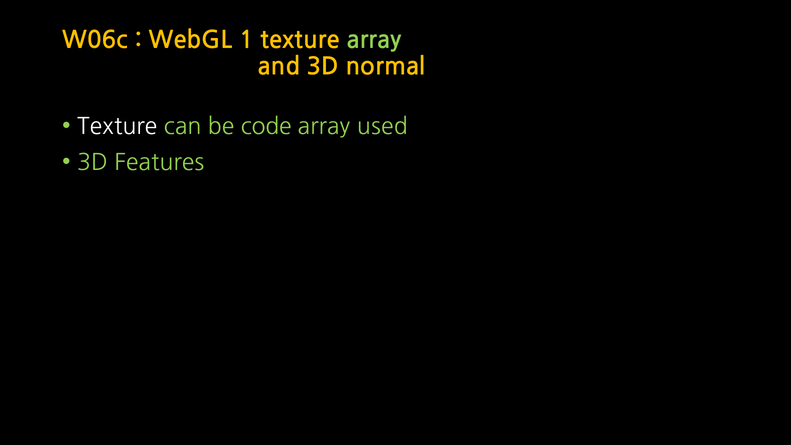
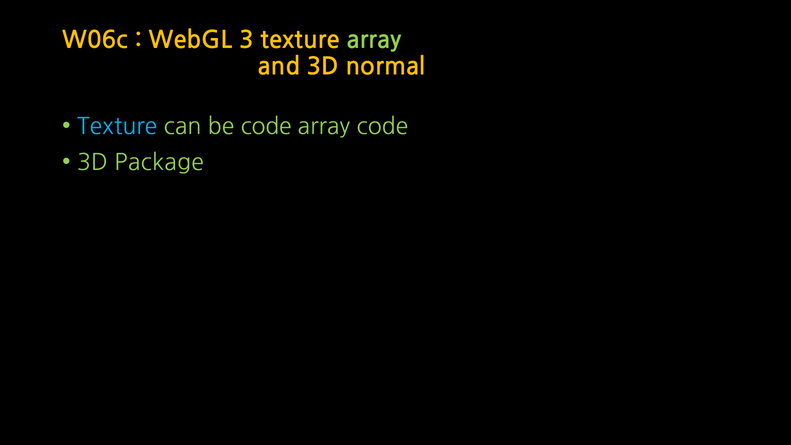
1: 1 -> 3
Texture at (117, 127) colour: white -> light blue
array used: used -> code
Features: Features -> Package
